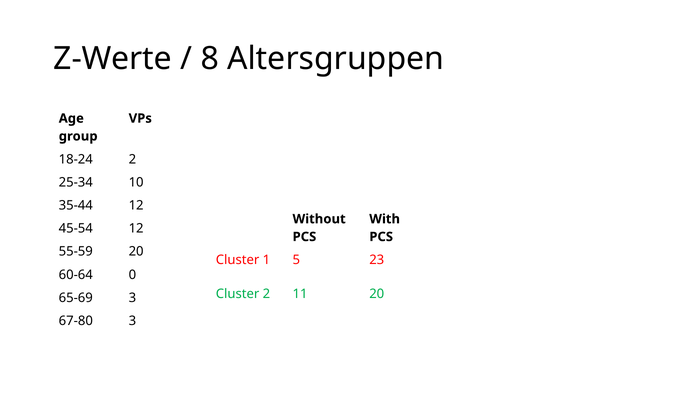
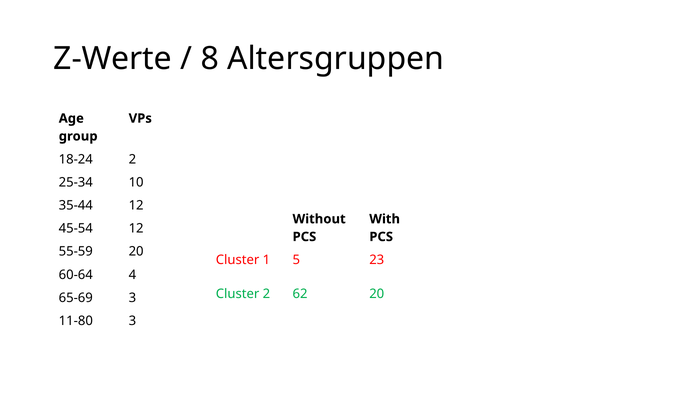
0: 0 -> 4
11: 11 -> 62
67-80: 67-80 -> 11-80
